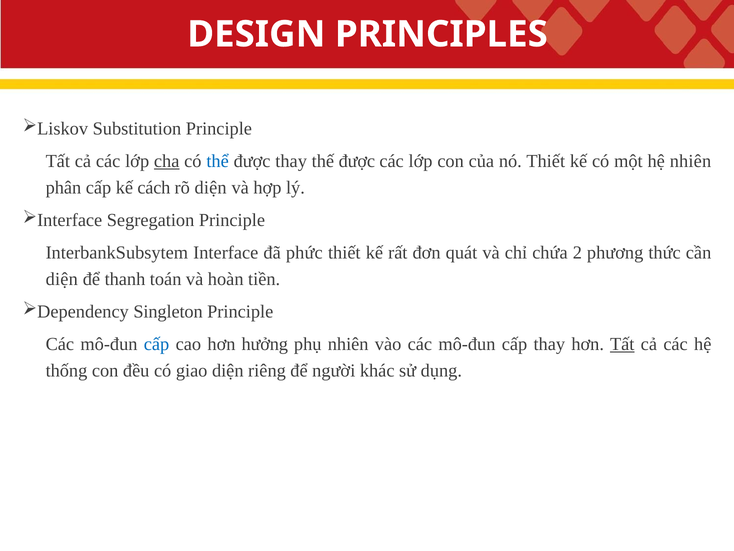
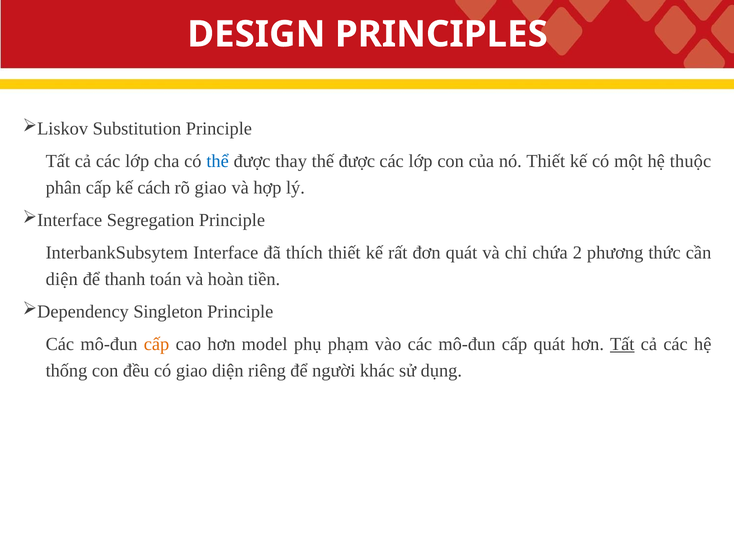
cha underline: present -> none
hệ nhiên: nhiên -> thuộc
rõ diện: diện -> giao
phức: phức -> thích
cấp at (157, 344) colour: blue -> orange
hưởng: hưởng -> model
phụ nhiên: nhiên -> phạm
cấp thay: thay -> quát
